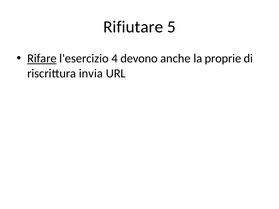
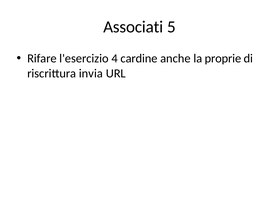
Rifiutare: Rifiutare -> Associati
Rifare underline: present -> none
devono: devono -> cardine
